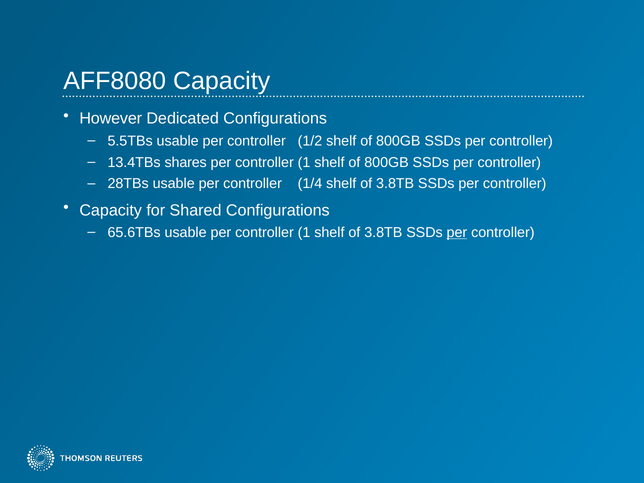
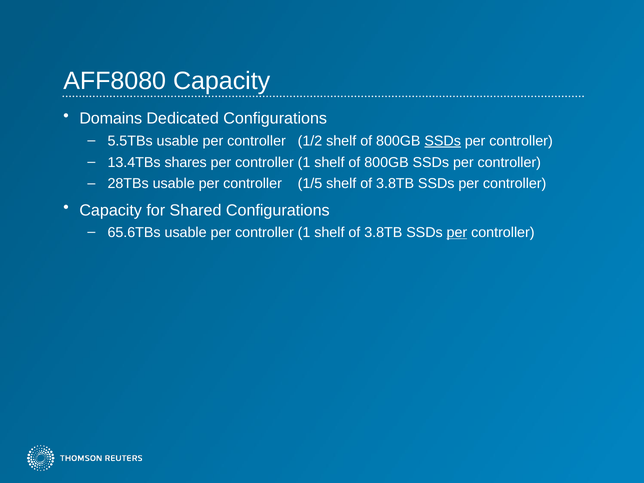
However: However -> Domains
SSDs at (443, 141) underline: none -> present
1/4: 1/4 -> 1/5
